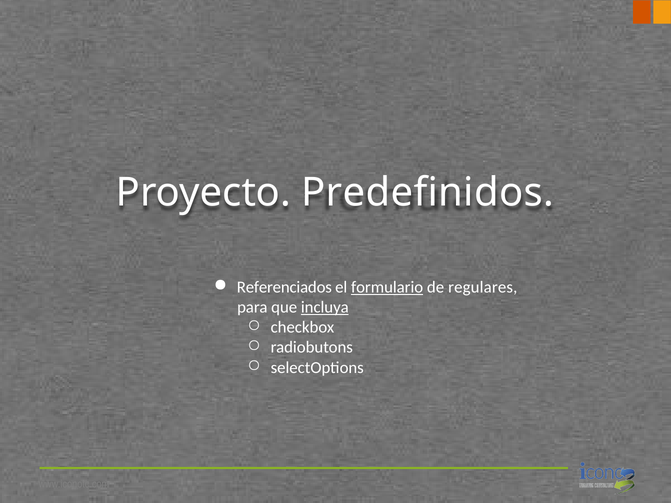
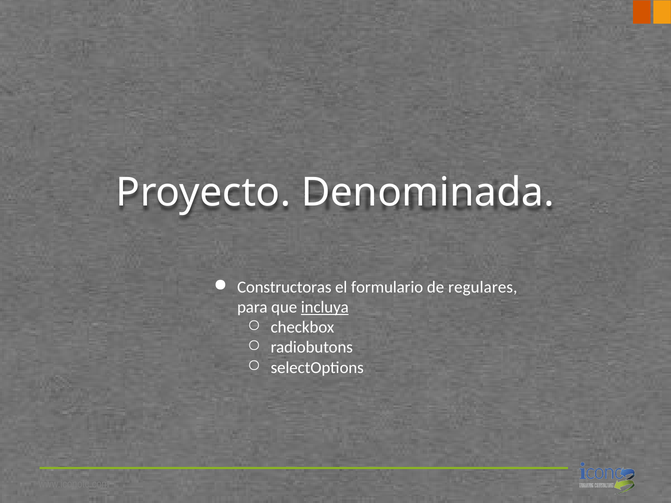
Predefinidos: Predefinidos -> Denominada
Referenciados: Referenciados -> Constructoras
formulario underline: present -> none
